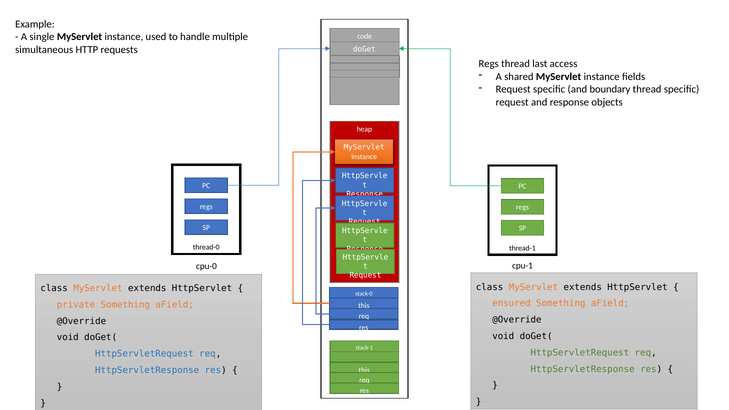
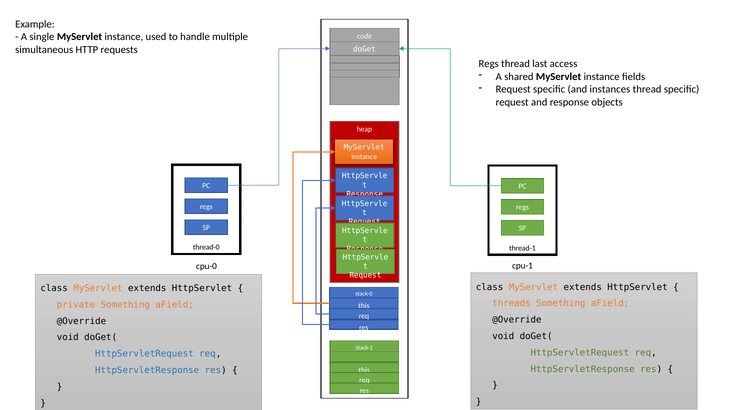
boundary: boundary -> instances
ensured: ensured -> threads
